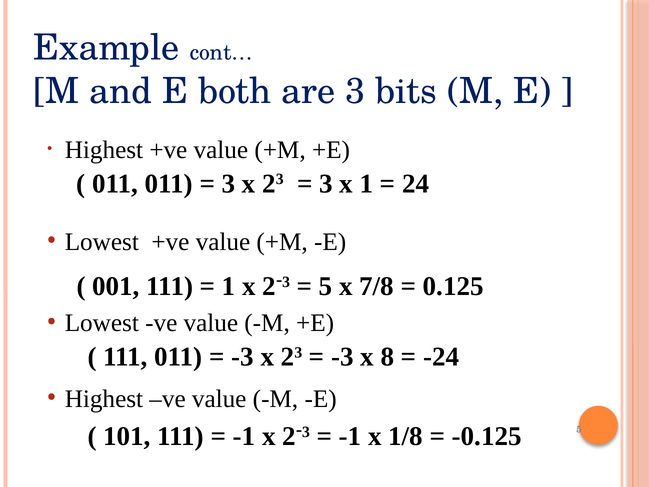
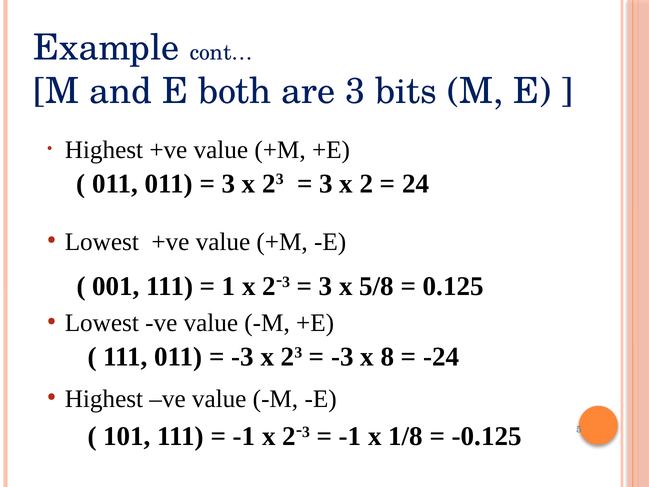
3 x 1: 1 -> 2
5 at (326, 286): 5 -> 3
7/8: 7/8 -> 5/8
